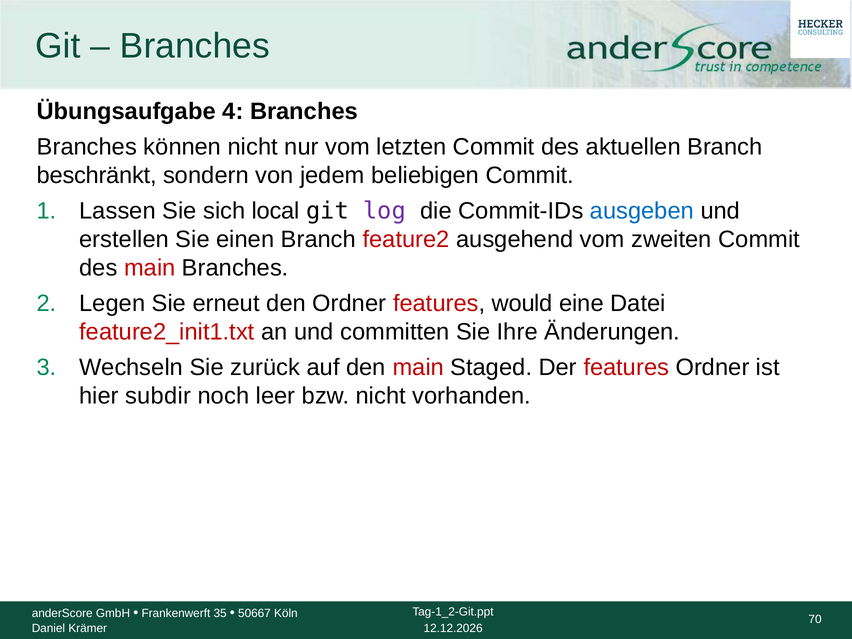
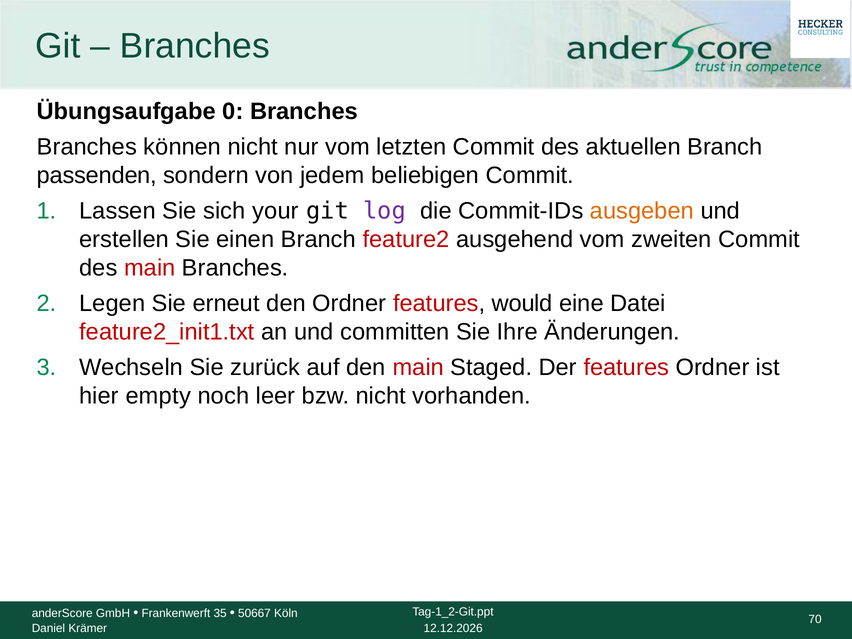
4: 4 -> 0
beschränkt: beschränkt -> passenden
local: local -> your
ausgeben colour: blue -> orange
subdir: subdir -> empty
